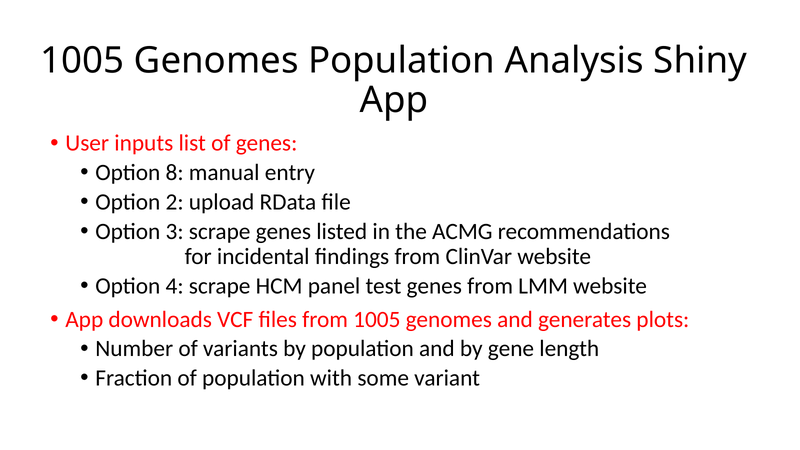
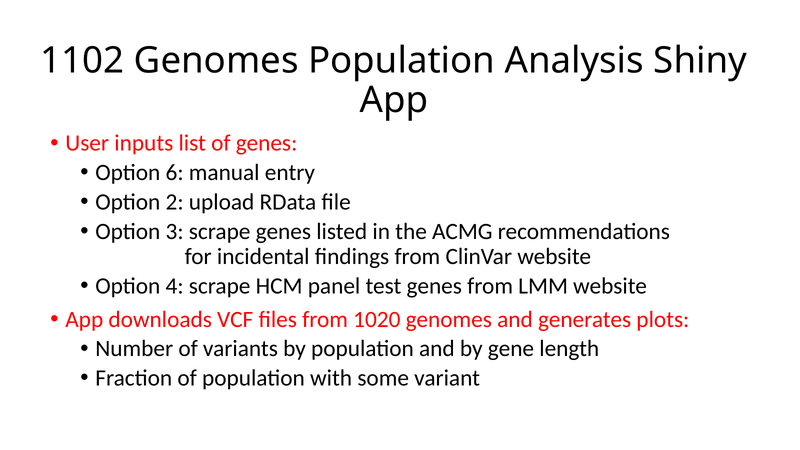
1005 at (82, 61): 1005 -> 1102
8: 8 -> 6
from 1005: 1005 -> 1020
